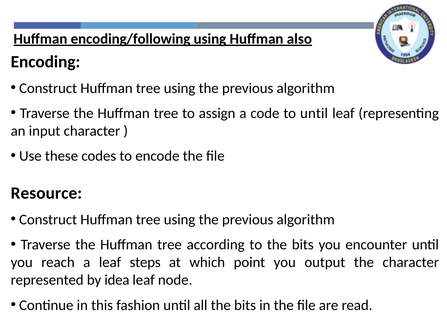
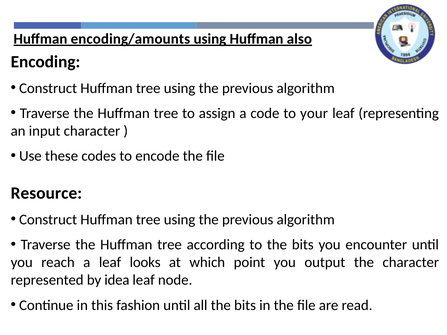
encoding/following: encoding/following -> encoding/amounts
to until: until -> your
steps: steps -> looks
